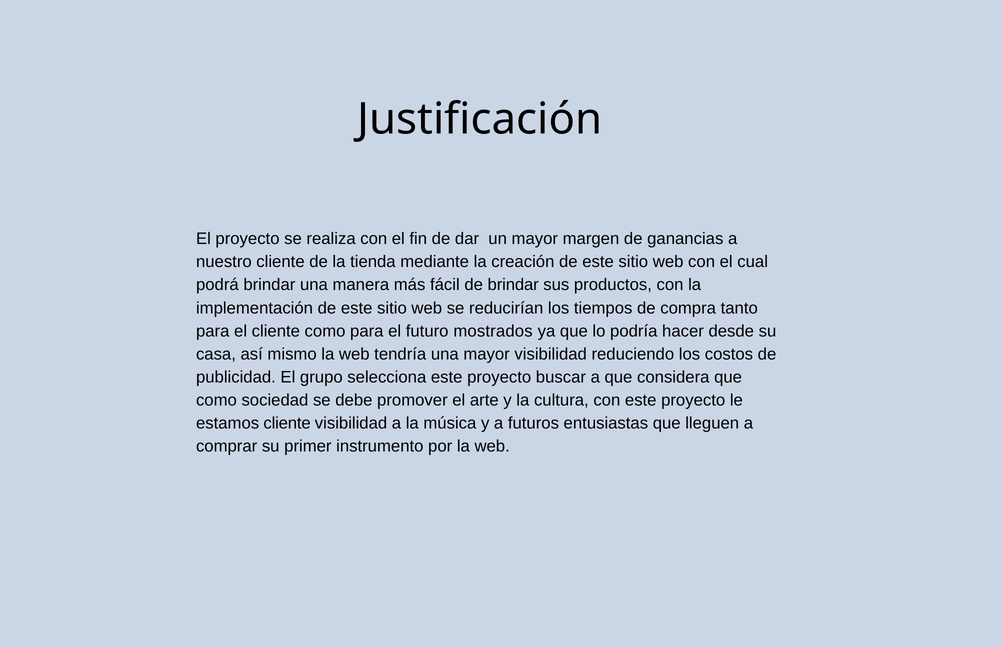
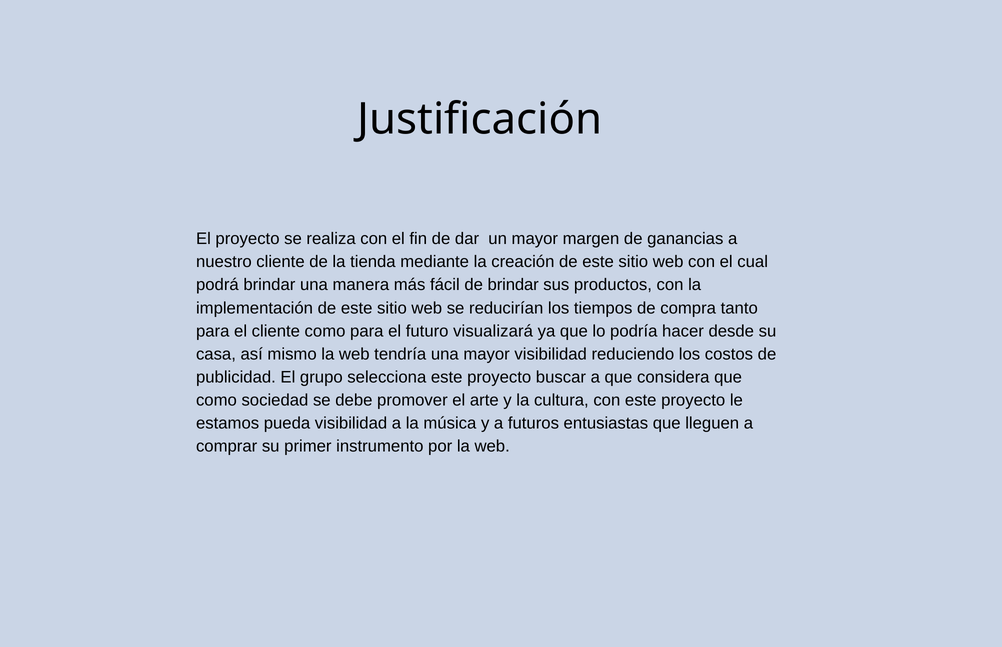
mostrados: mostrados -> visualizará
estamos cliente: cliente -> pueda
